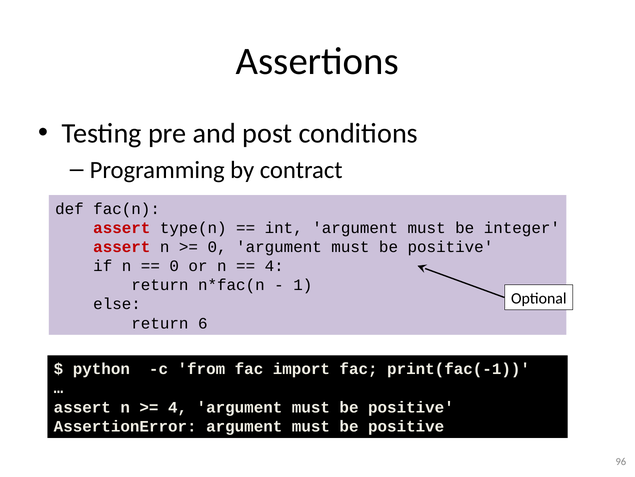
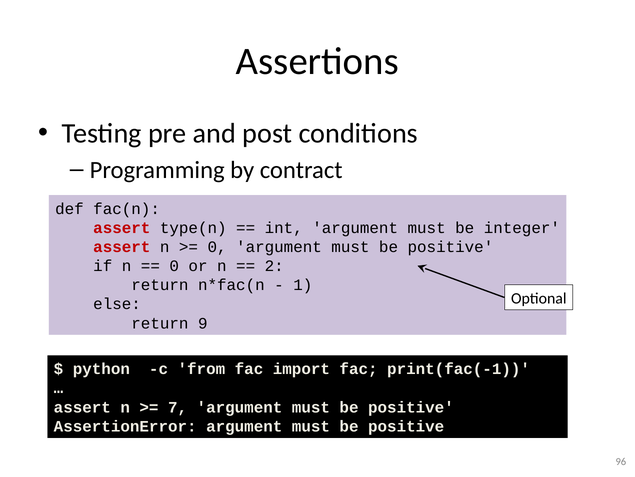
4 at (274, 266): 4 -> 2
6: 6 -> 9
4 at (178, 407): 4 -> 7
